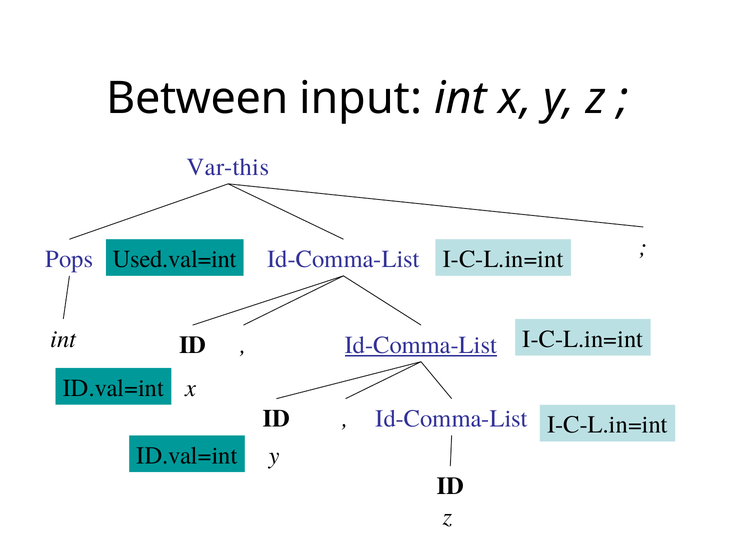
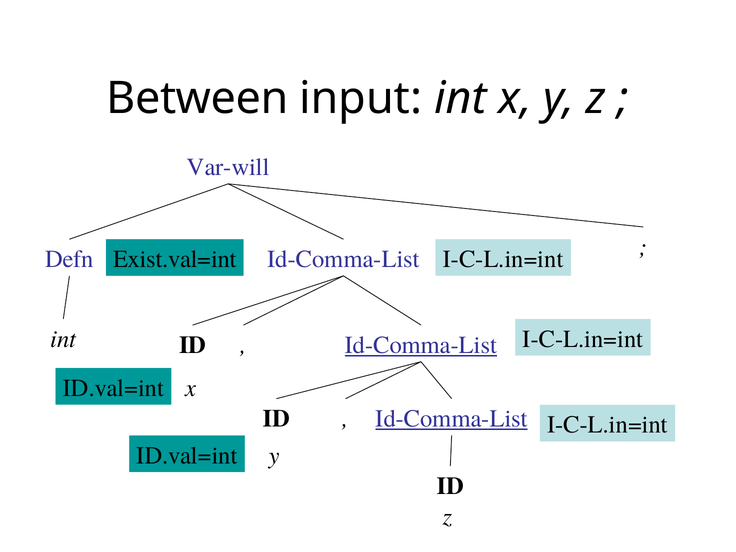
Var-this: Var-this -> Var-will
Pops: Pops -> Defn
Used.val=int: Used.val=int -> Exist.val=int
Id-Comma-List at (452, 419) underline: none -> present
